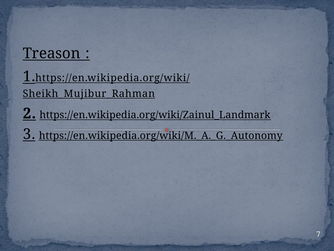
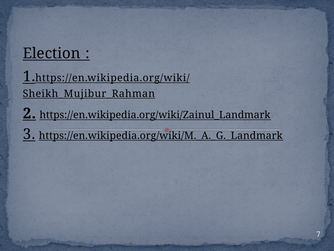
Treason: Treason -> Election
https://en.wikipedia.org/wiki/M._A._G._Autonomy: https://en.wikipedia.org/wiki/M._A._G._Autonomy -> https://en.wikipedia.org/wiki/M._A._G._Landmark
